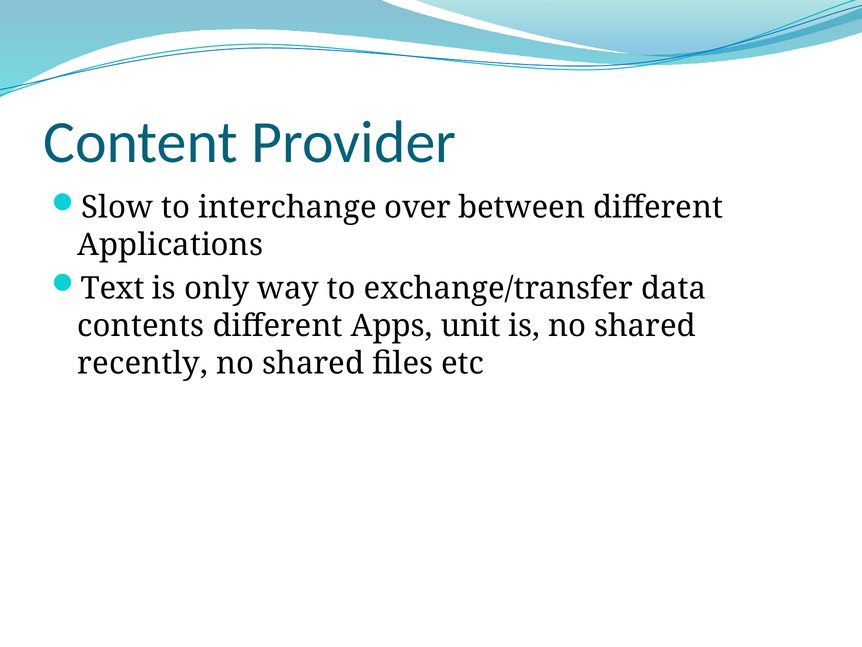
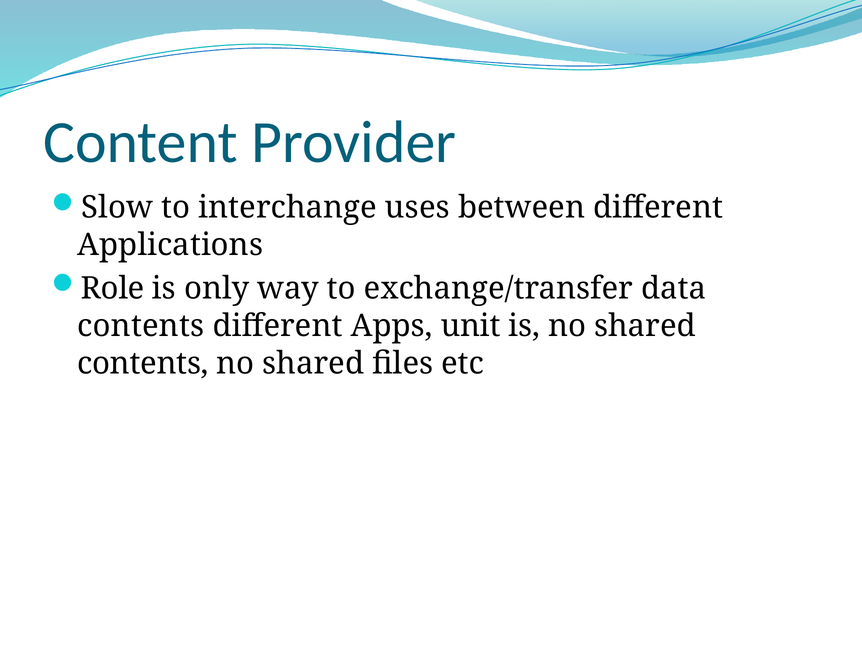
over: over -> uses
Text: Text -> Role
recently at (143, 363): recently -> contents
